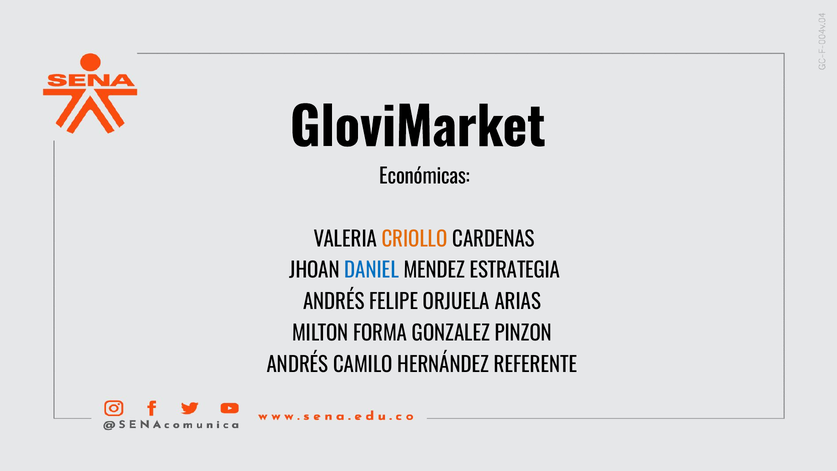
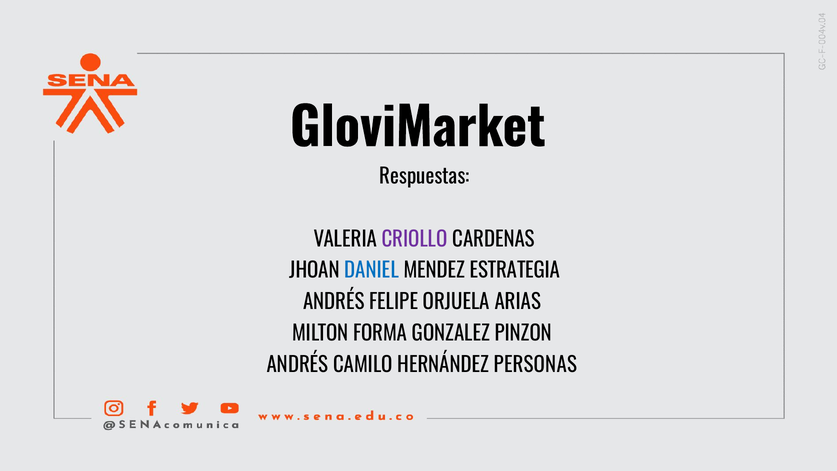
Económicas: Económicas -> Respuestas
CRIOLLO colour: orange -> purple
REFERENTE: REFERENTE -> PERSONAS
